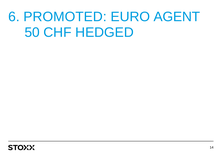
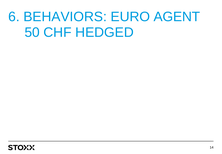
PROMOTED: PROMOTED -> BEHAVIORS
